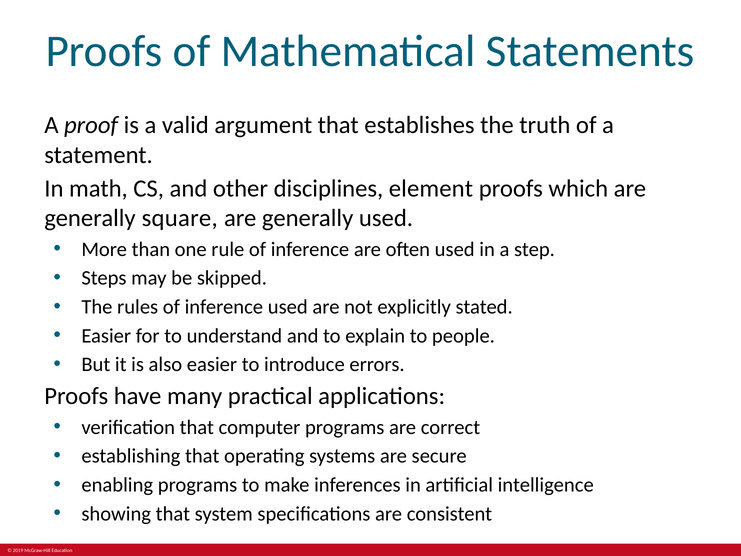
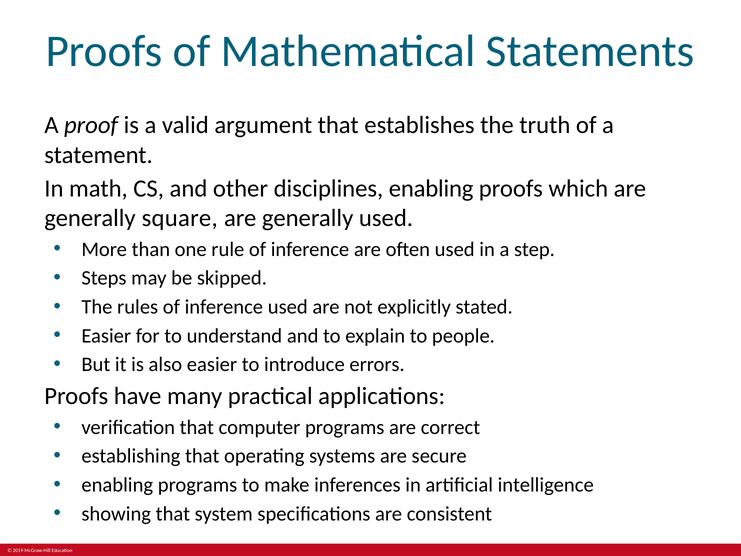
disciplines element: element -> enabling
